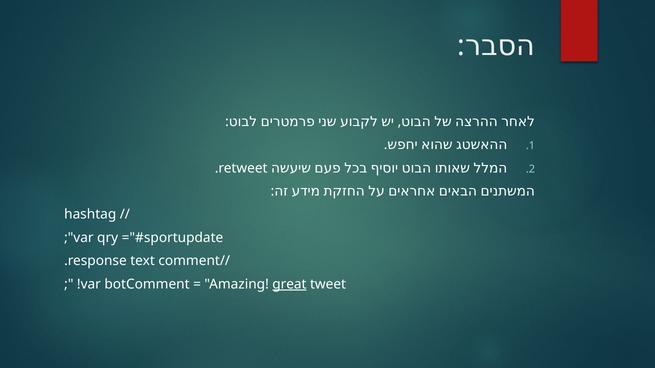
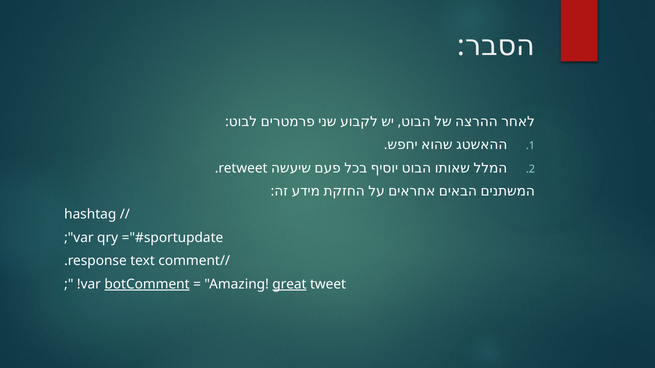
botComment underline: none -> present
